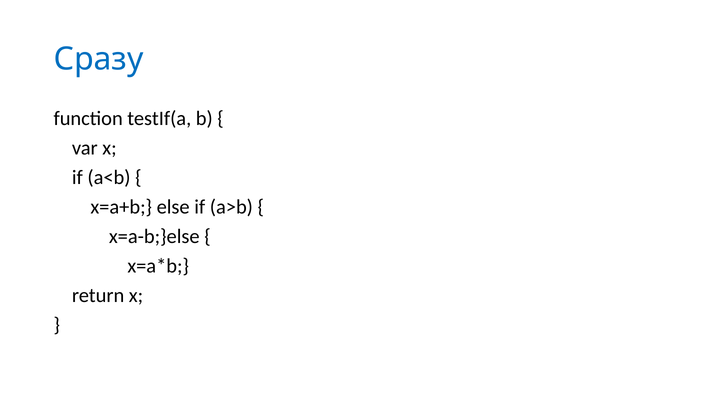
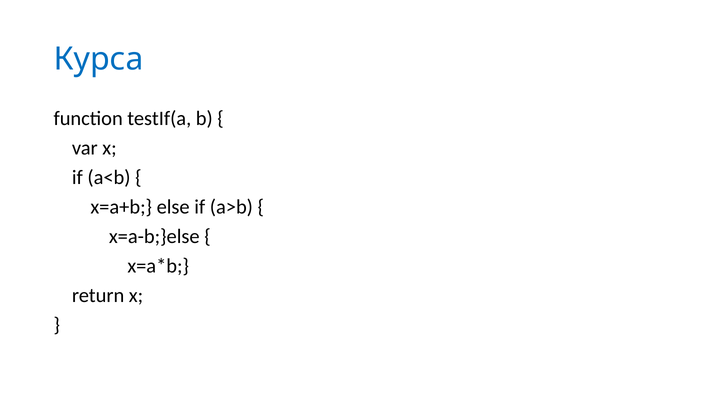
Сразу: Сразу -> Курса
